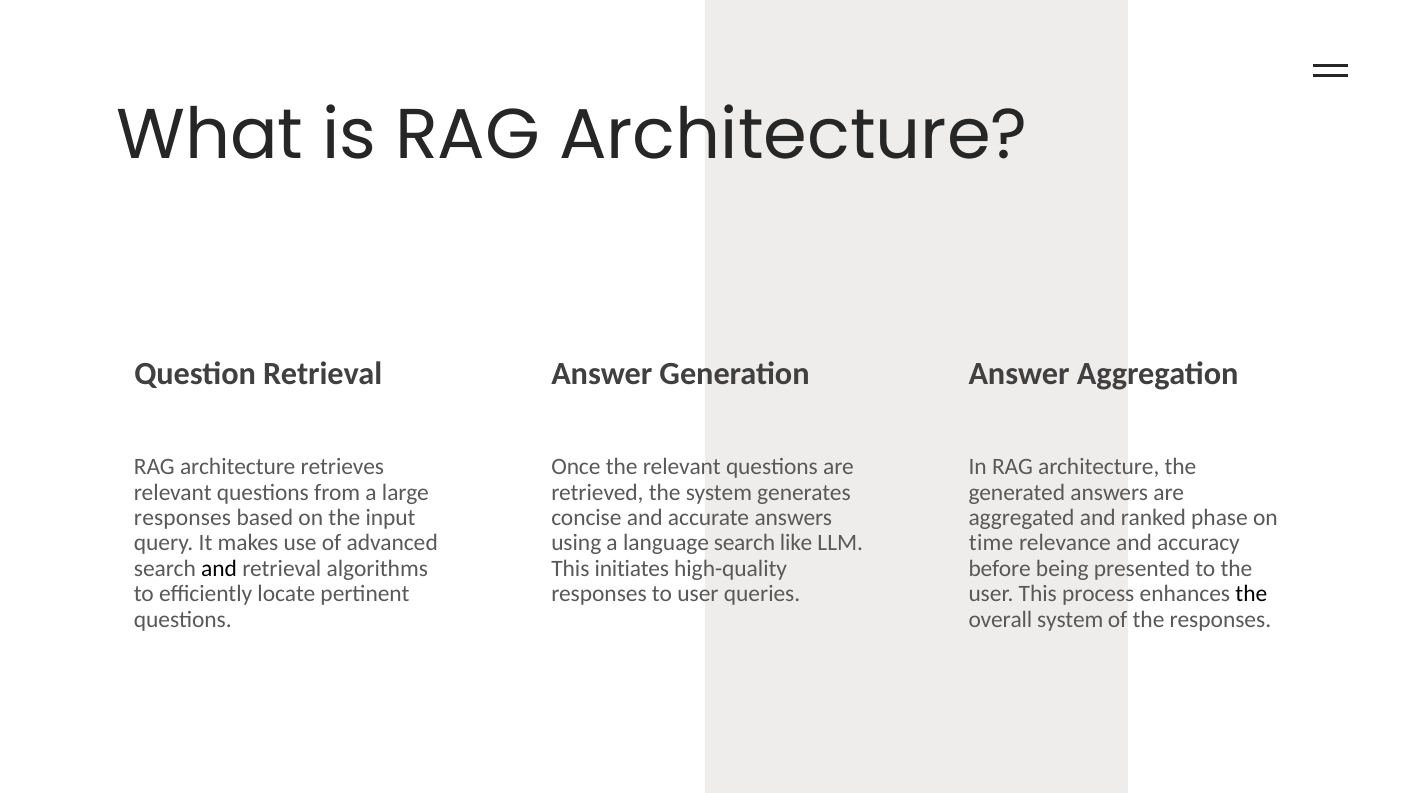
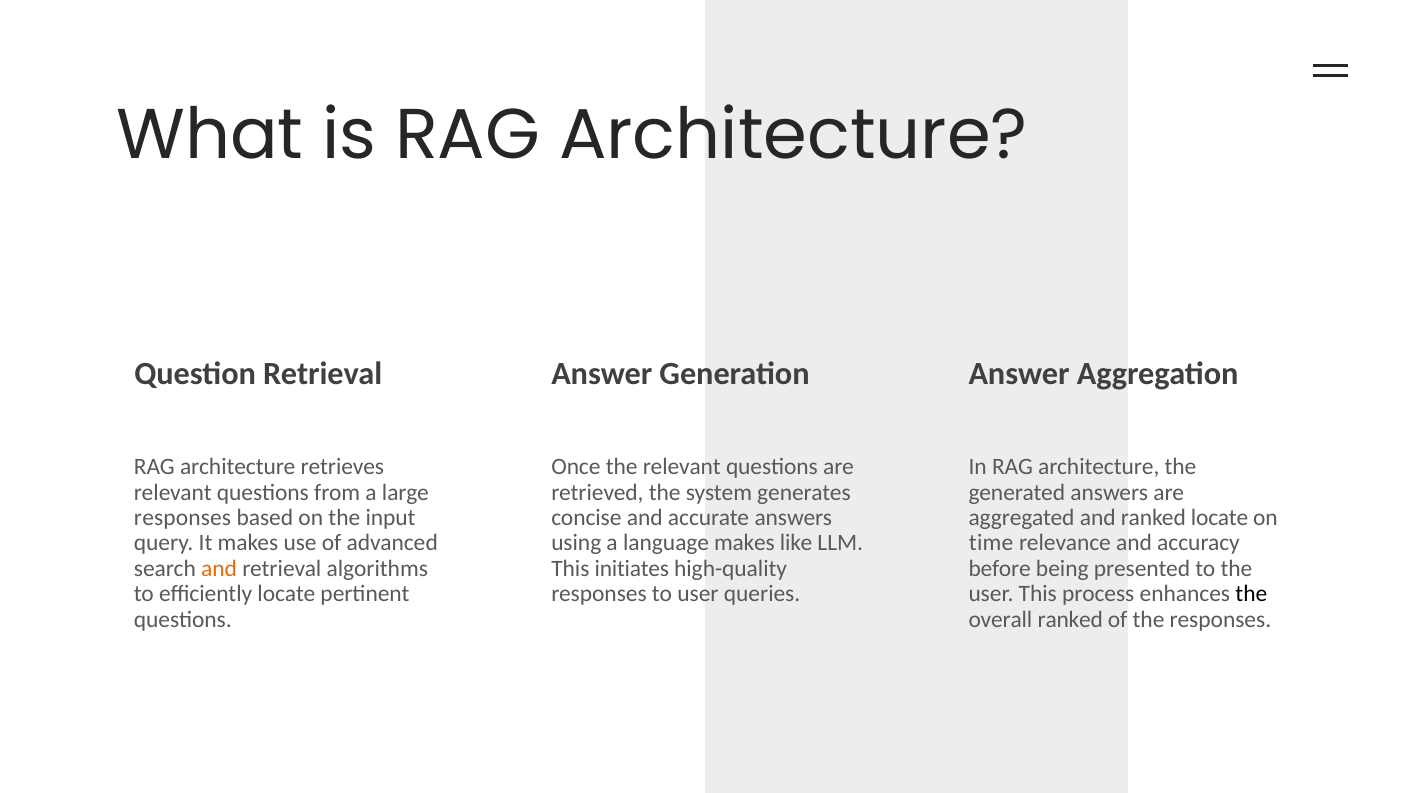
ranked phase: phase -> locate
language search: search -> makes
and at (219, 569) colour: black -> orange
overall system: system -> ranked
